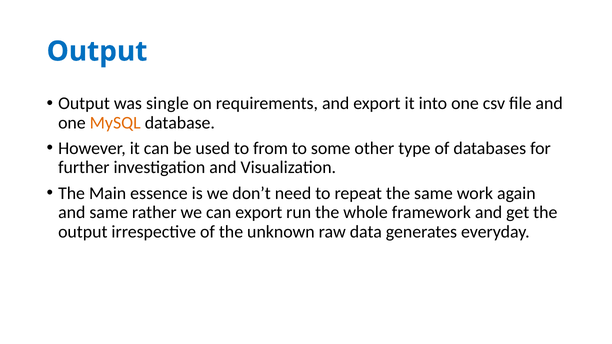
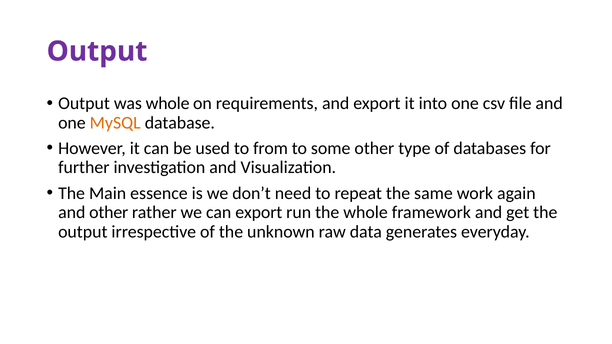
Output at (97, 51) colour: blue -> purple
was single: single -> whole
and same: same -> other
